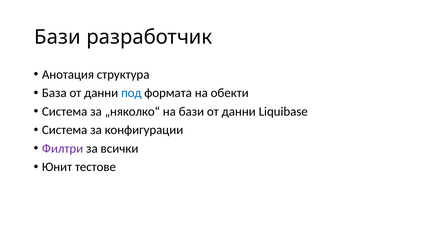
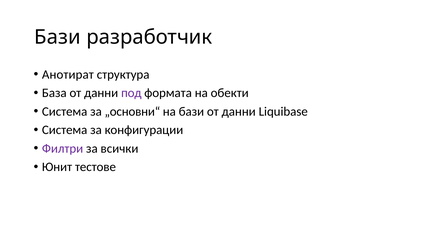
Анотация: Анотация -> Анотират
под colour: blue -> purple
„няколко“: „няколко“ -> „основни“
